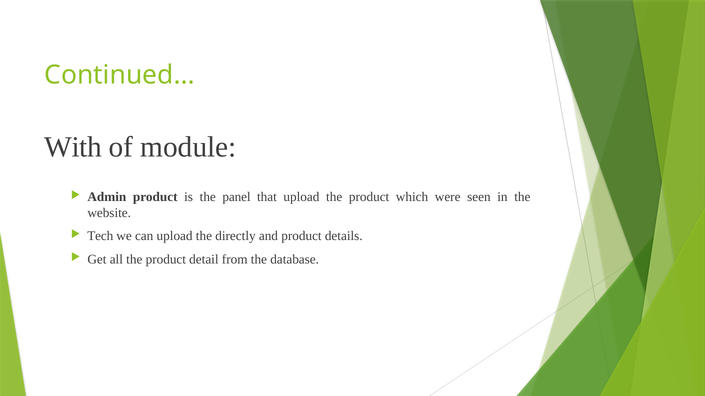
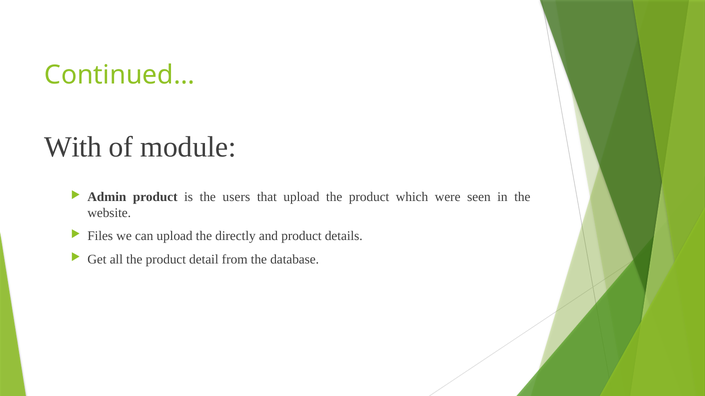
panel: panel -> users
Tech: Tech -> Files
